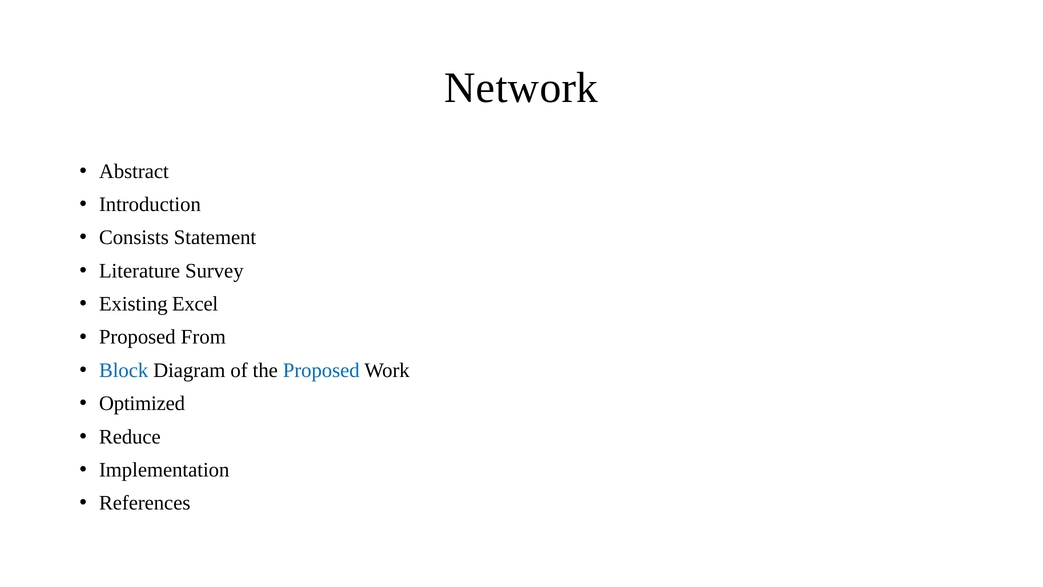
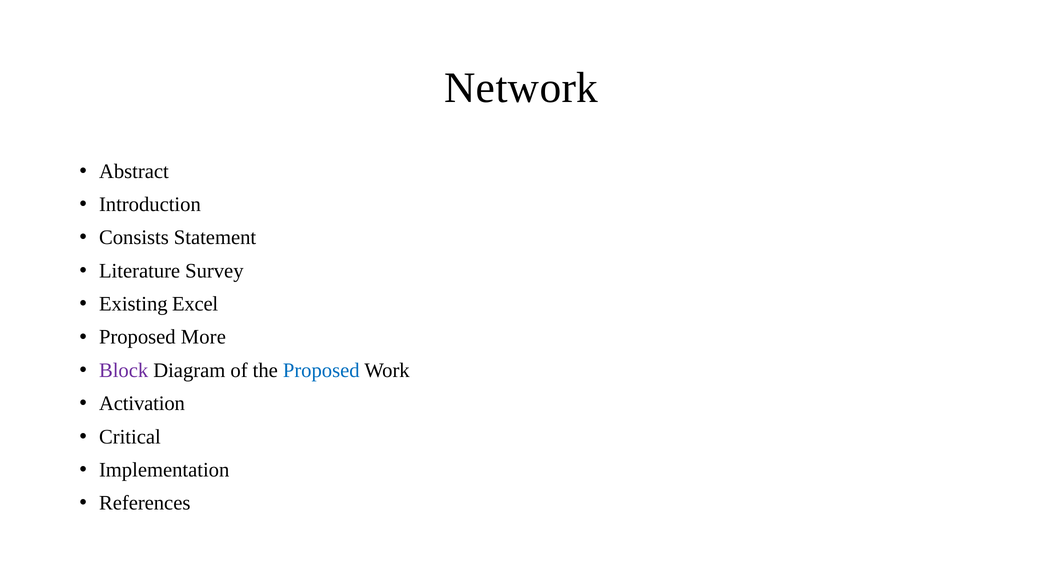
From: From -> More
Block colour: blue -> purple
Optimized: Optimized -> Activation
Reduce: Reduce -> Critical
